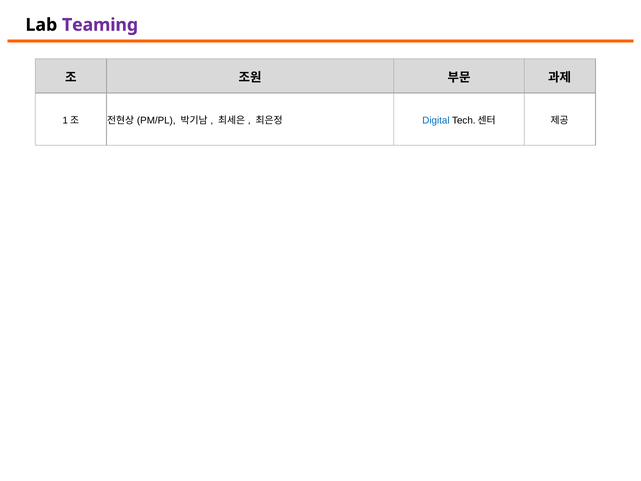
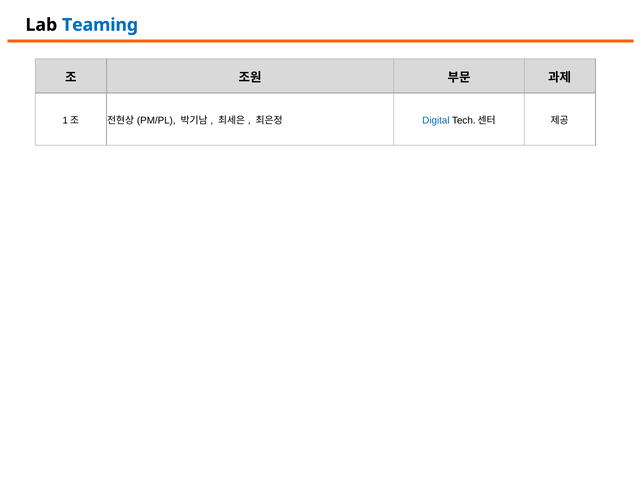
Teaming colour: purple -> blue
